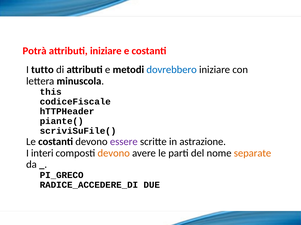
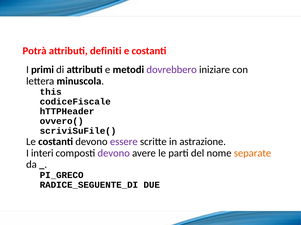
attributi iniziare: iniziare -> definiti
tutto: tutto -> primi
dovrebbero colour: blue -> purple
piante(: piante( -> ovvero(
devono at (114, 153) colour: orange -> purple
RADICE_ACCEDERE_DI: RADICE_ACCEDERE_DI -> RADICE_SEGUENTE_DI
